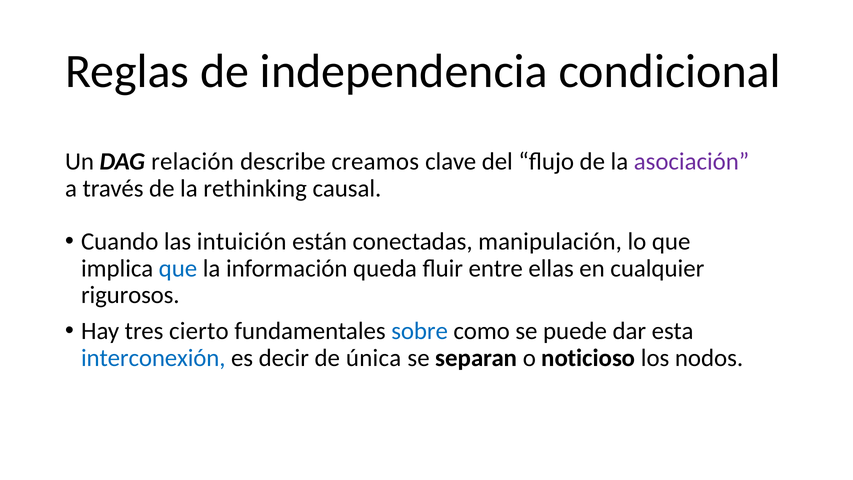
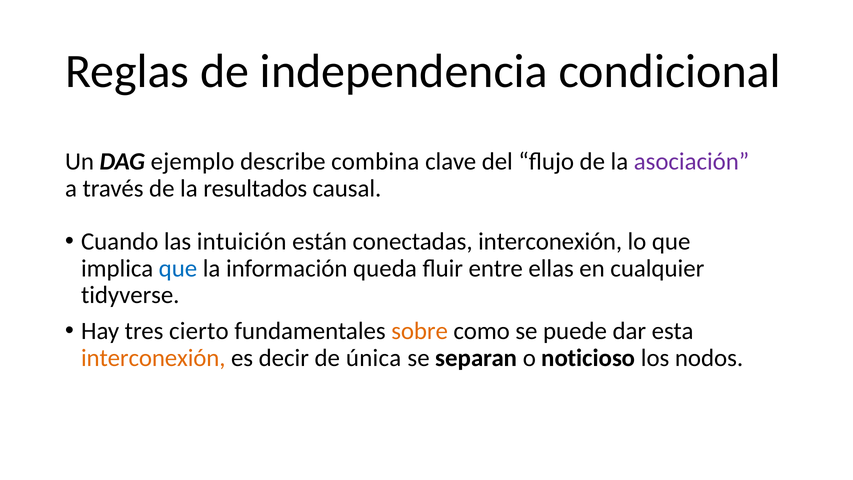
relación: relación -> ejemplo
creamos: creamos -> combina
rethinking: rethinking -> resultados
conectadas manipulación: manipulación -> interconexión
rigurosos: rigurosos -> tidyverse
sobre colour: blue -> orange
interconexión at (153, 358) colour: blue -> orange
